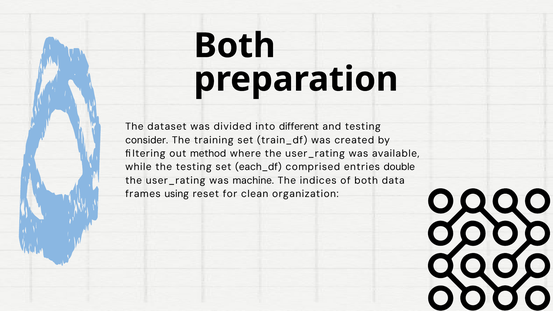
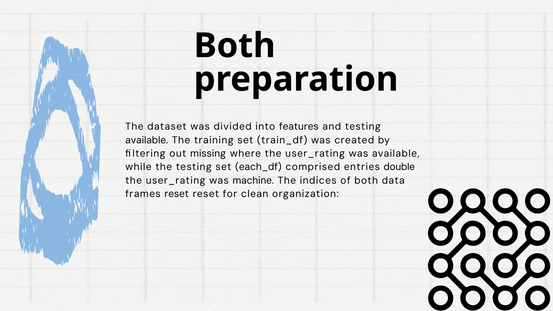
different: different -> features
consider at (147, 140): consider -> available
method: method -> missing
frames using: using -> reset
